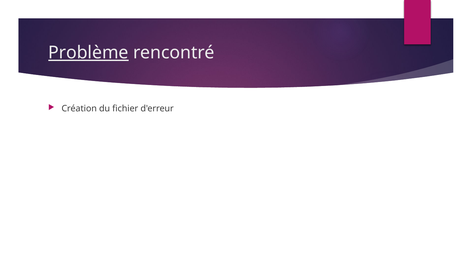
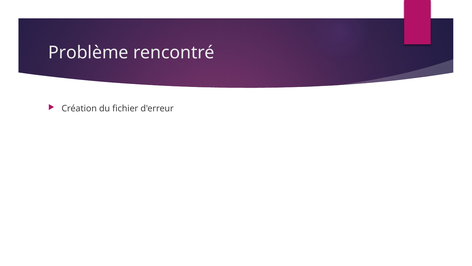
Problème underline: present -> none
